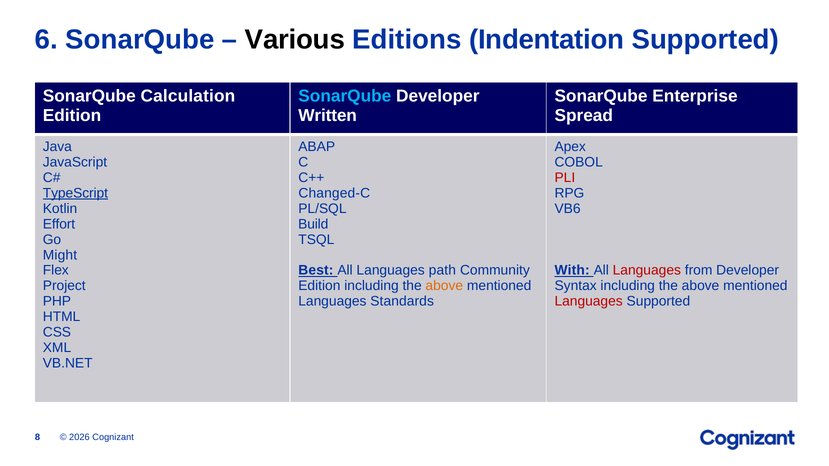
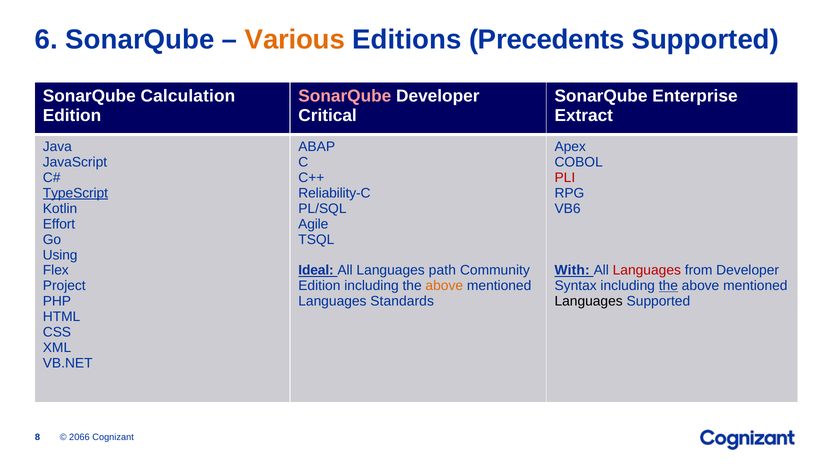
Various colour: black -> orange
Indentation: Indentation -> Precedents
SonarQube at (345, 96) colour: light blue -> pink
Written: Written -> Critical
Spread: Spread -> Extract
Changed-C: Changed-C -> Reliability-C
Build: Build -> Agile
Might: Might -> Using
Best: Best -> Ideal
the at (668, 286) underline: none -> present
Languages at (589, 302) colour: red -> black
2026: 2026 -> 2066
